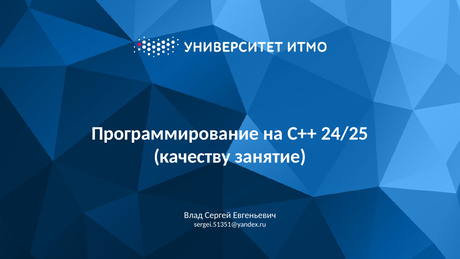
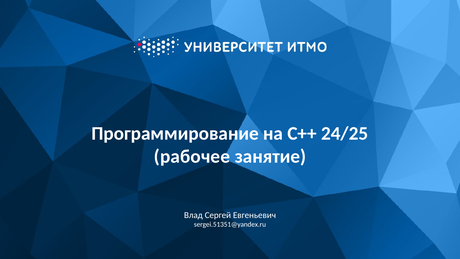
качеству: качеству -> рабочее
